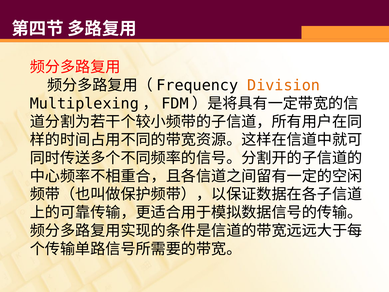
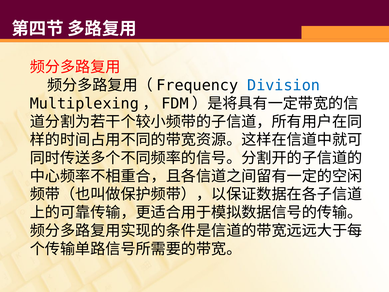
Division colour: orange -> blue
